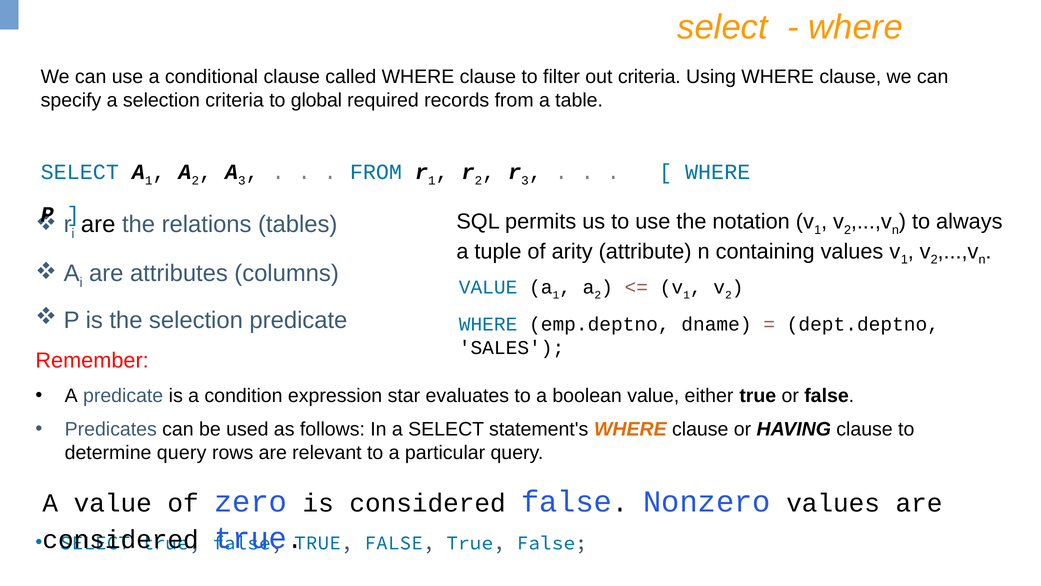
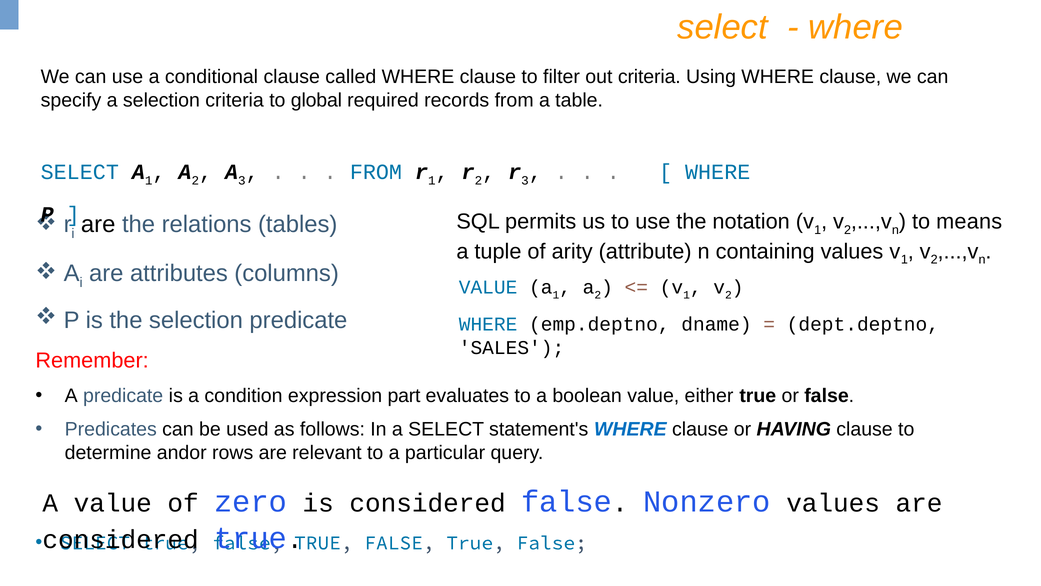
always: always -> means
star: star -> part
WHERE at (630, 429) colour: orange -> blue
determine query: query -> andor
